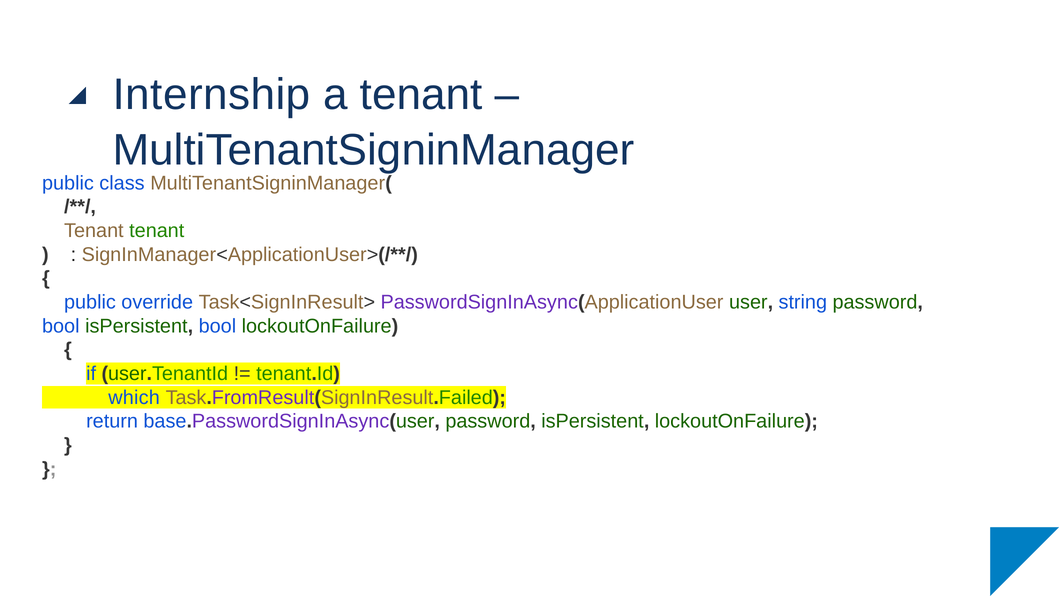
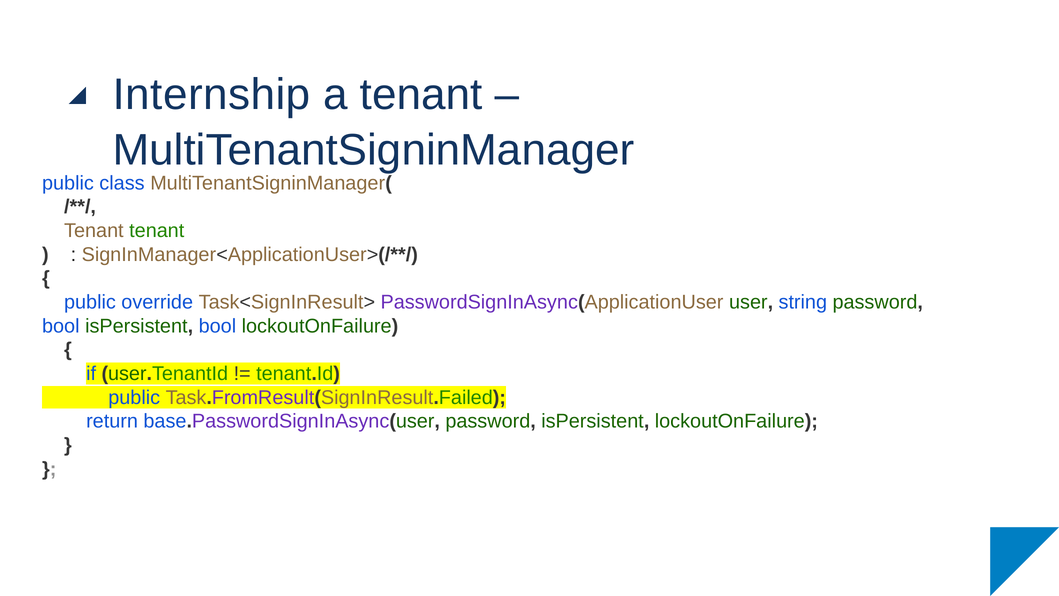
which at (134, 397): which -> public
